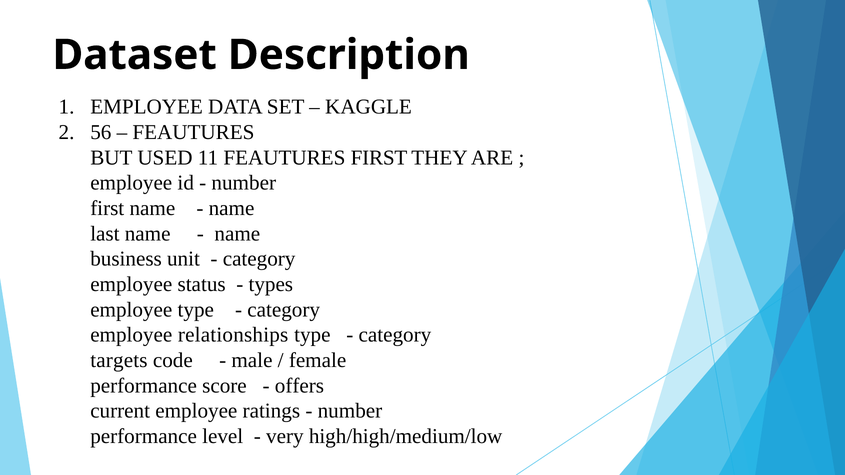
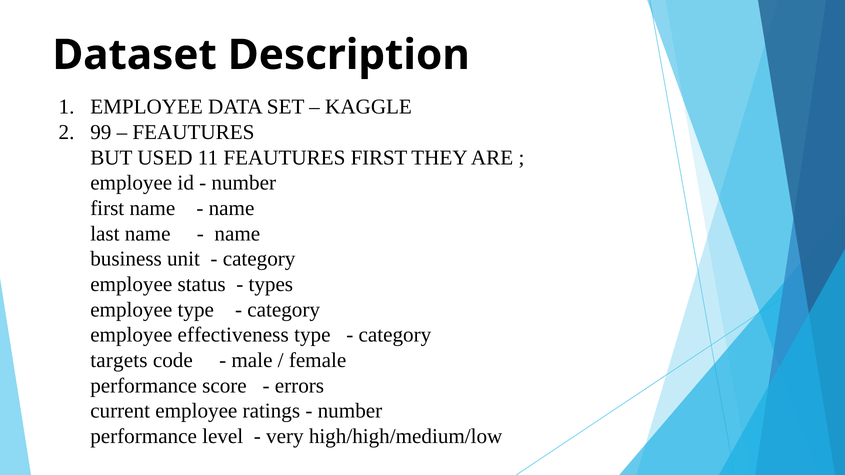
56: 56 -> 99
relationships: relationships -> effectiveness
offers: offers -> errors
